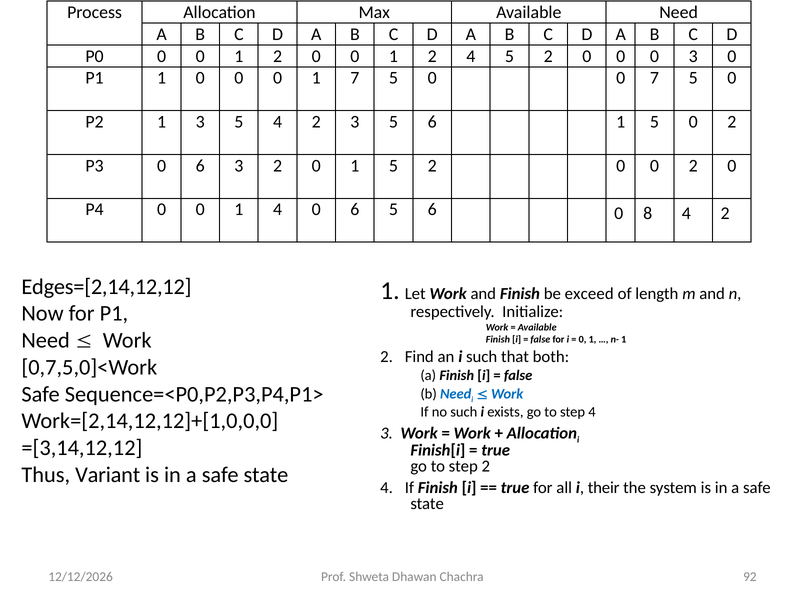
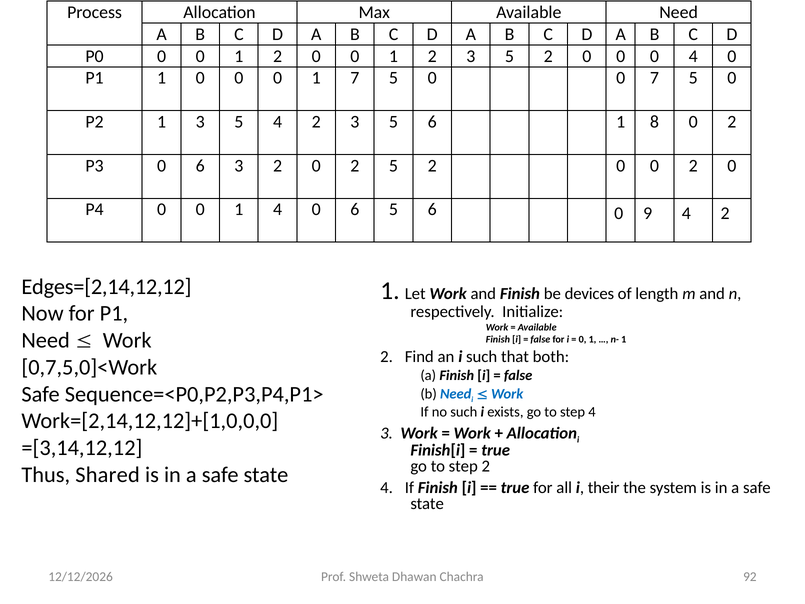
1 2 4: 4 -> 3
0 3: 3 -> 4
6 1 5: 5 -> 8
2 0 1: 1 -> 2
8: 8 -> 9
exceed: exceed -> devices
Variant: Variant -> Shared
